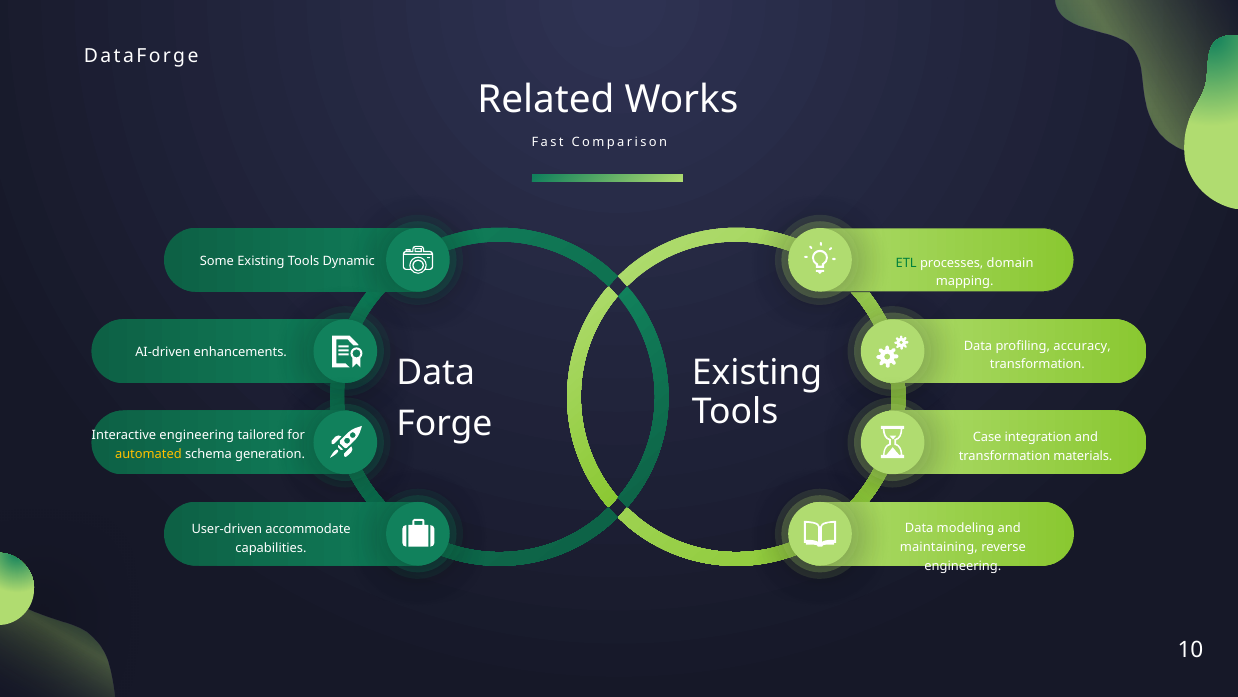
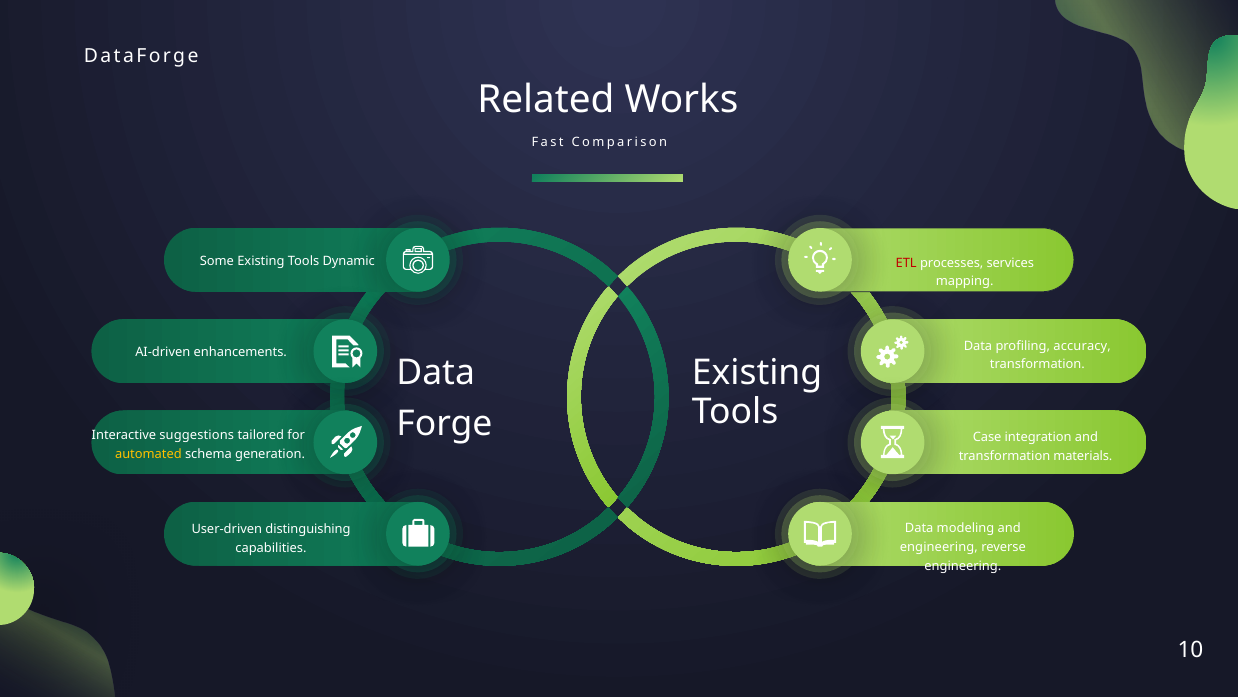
ETL colour: green -> red
domain: domain -> services
Interactive engineering: engineering -> suggestions
accommodate: accommodate -> distinguishing
maintaining at (939, 548): maintaining -> engineering
